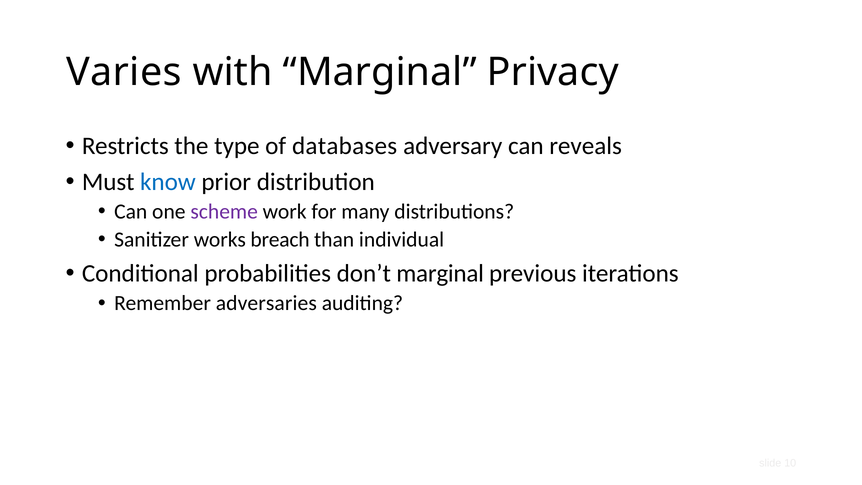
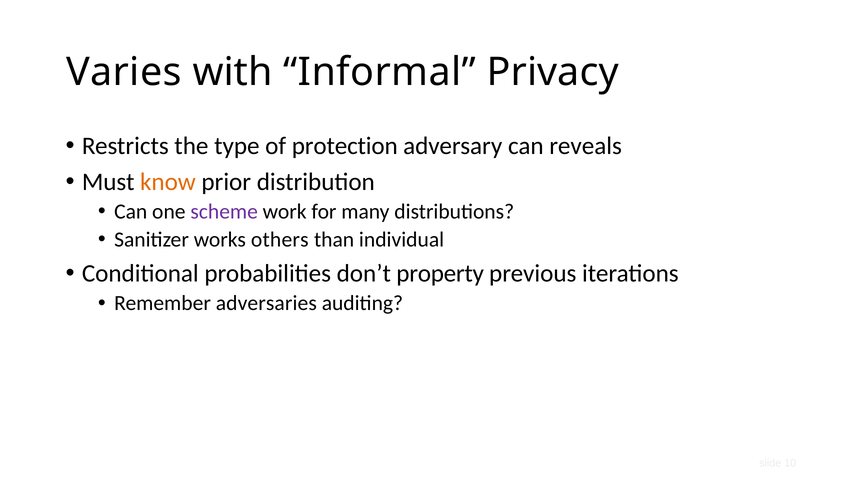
with Marginal: Marginal -> Informal
databases: databases -> protection
know colour: blue -> orange
breach: breach -> others
don’t marginal: marginal -> property
